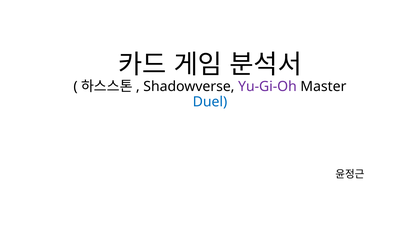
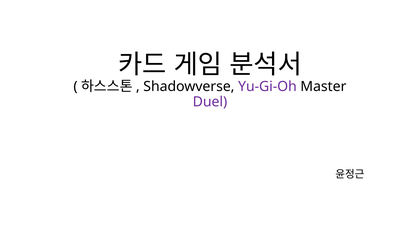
Duel colour: blue -> purple
